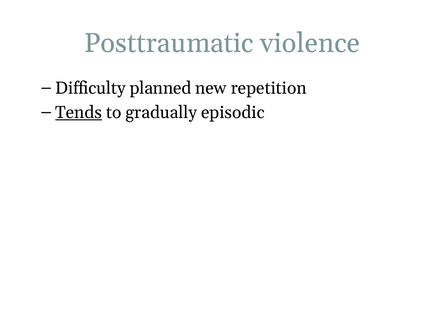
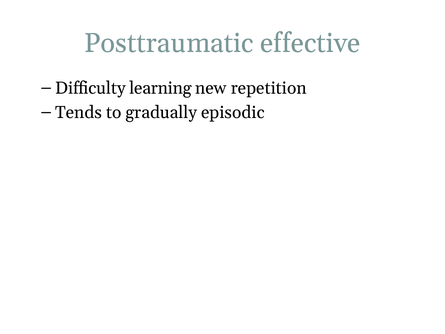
violence: violence -> effective
planned: planned -> learning
Tends underline: present -> none
